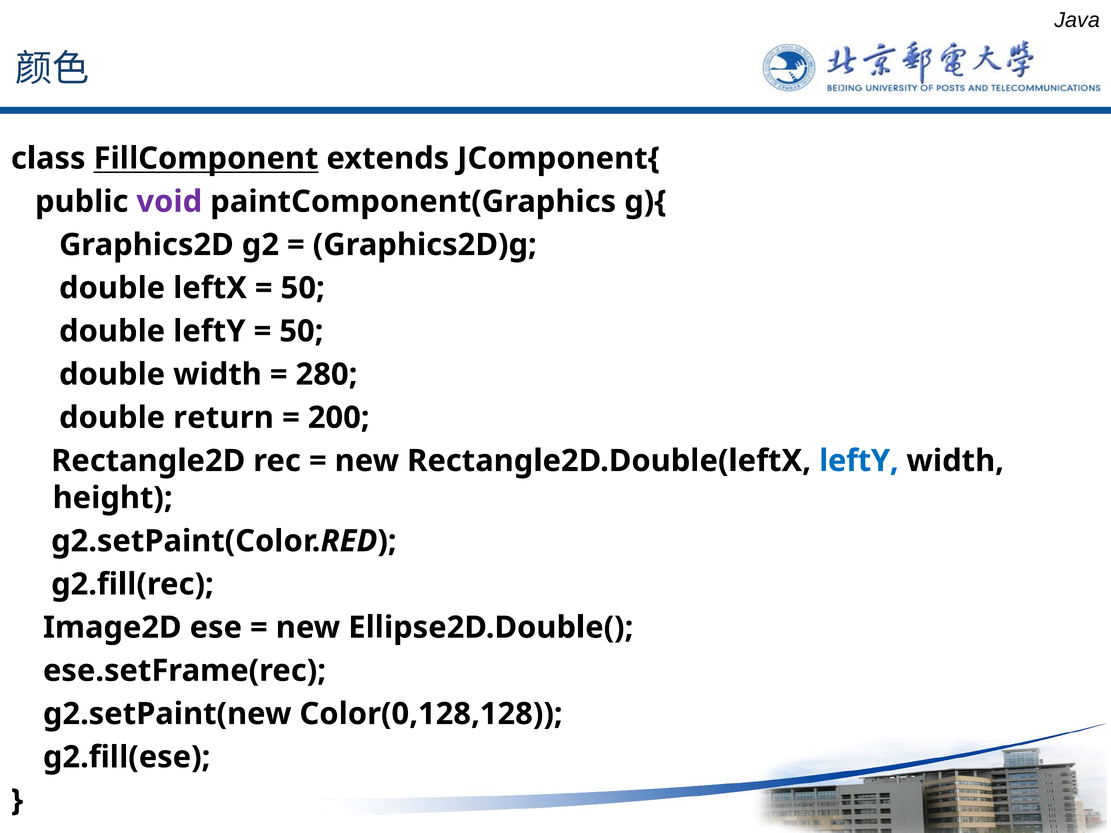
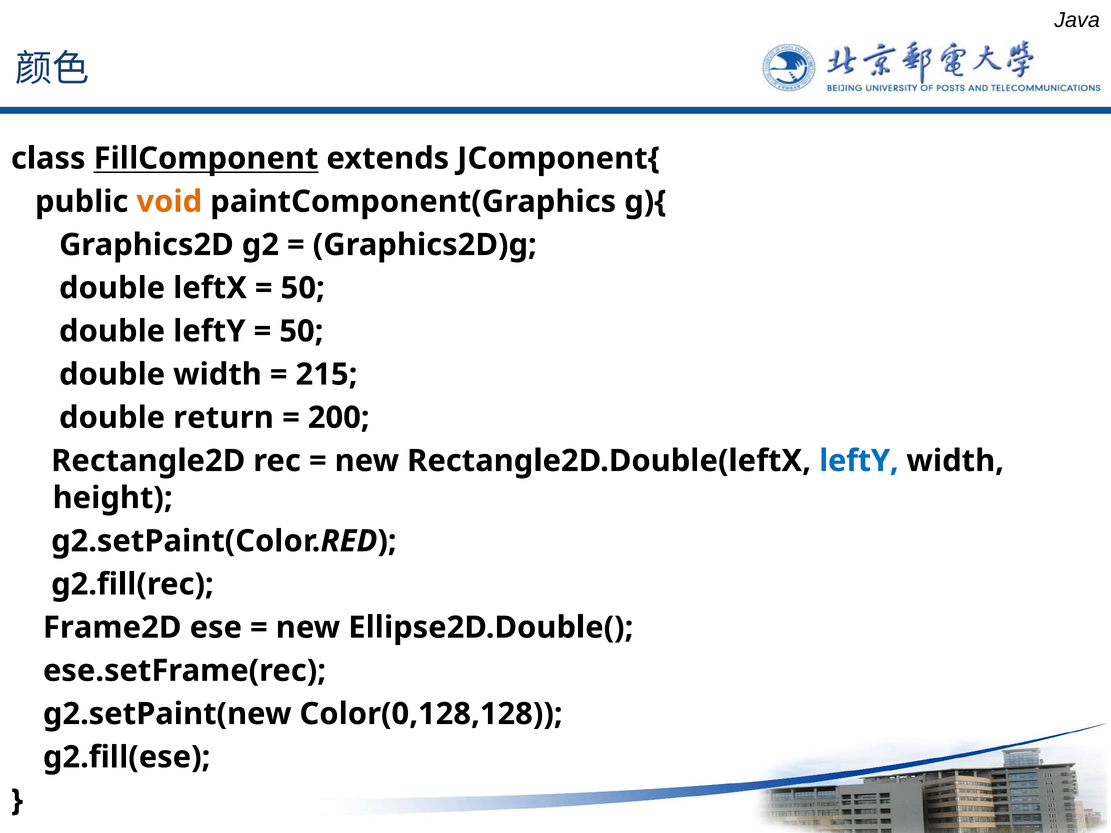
void colour: purple -> orange
280: 280 -> 215
Image2D: Image2D -> Frame2D
